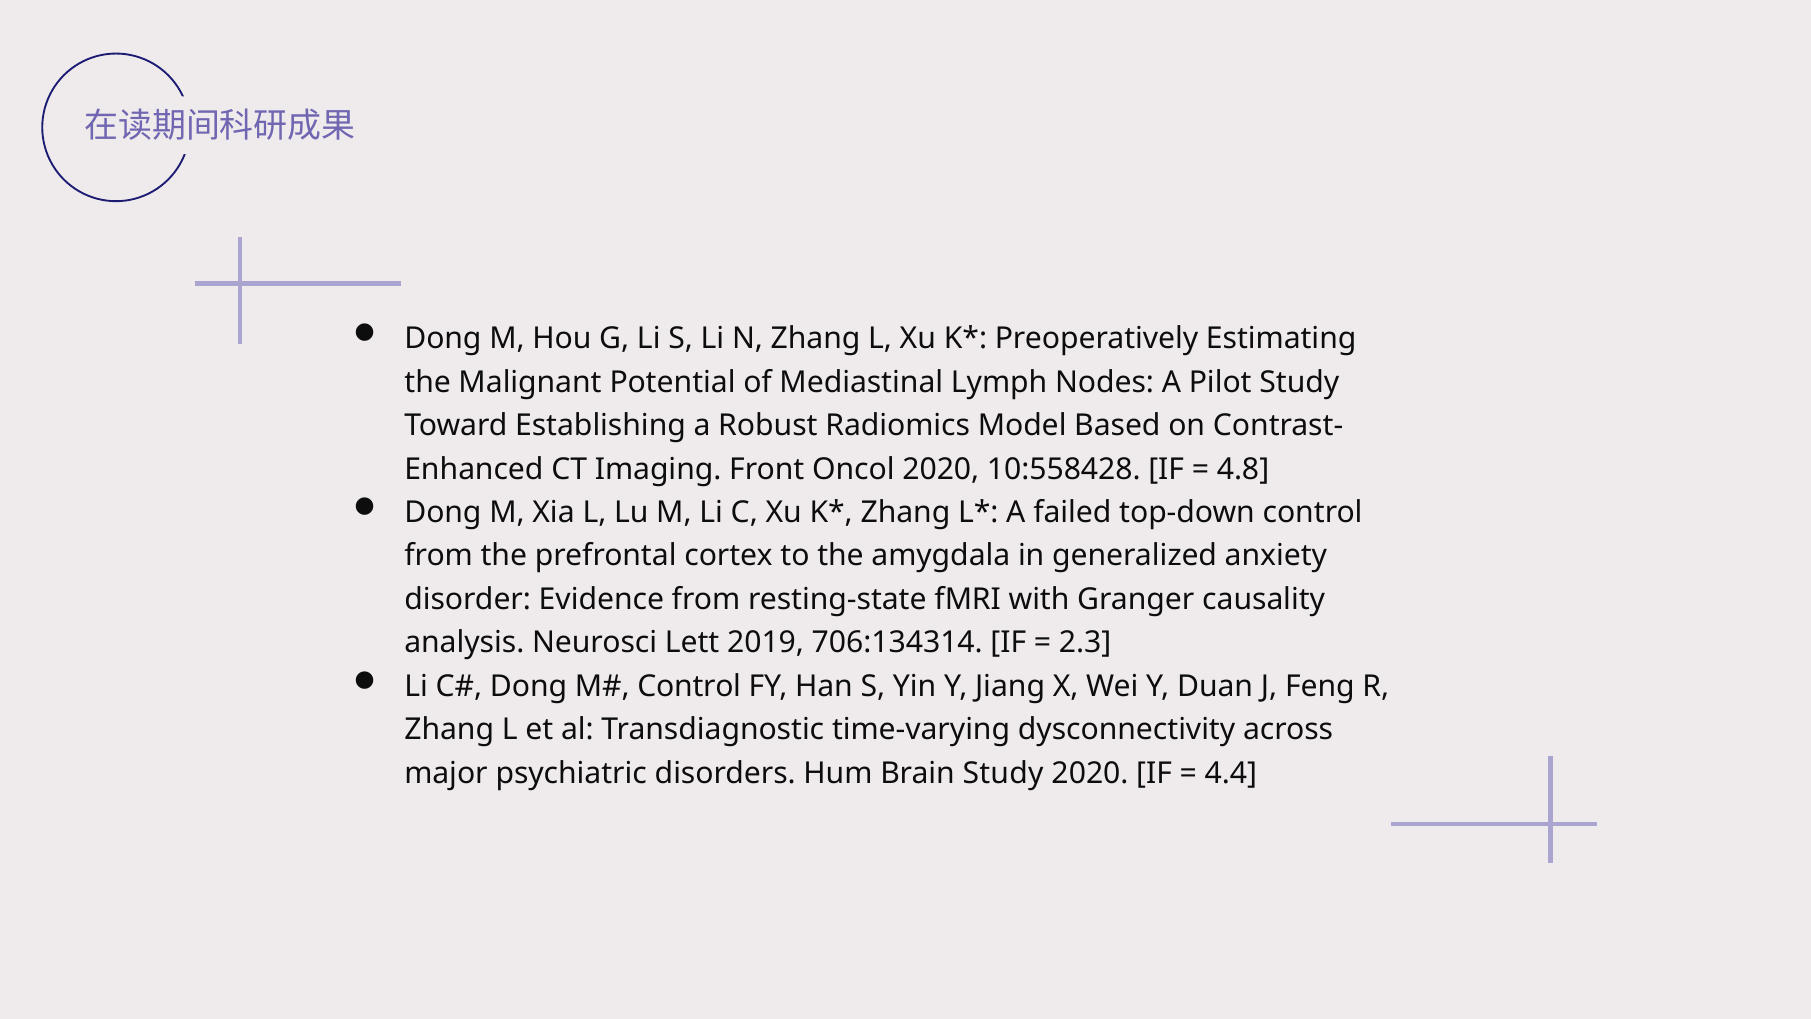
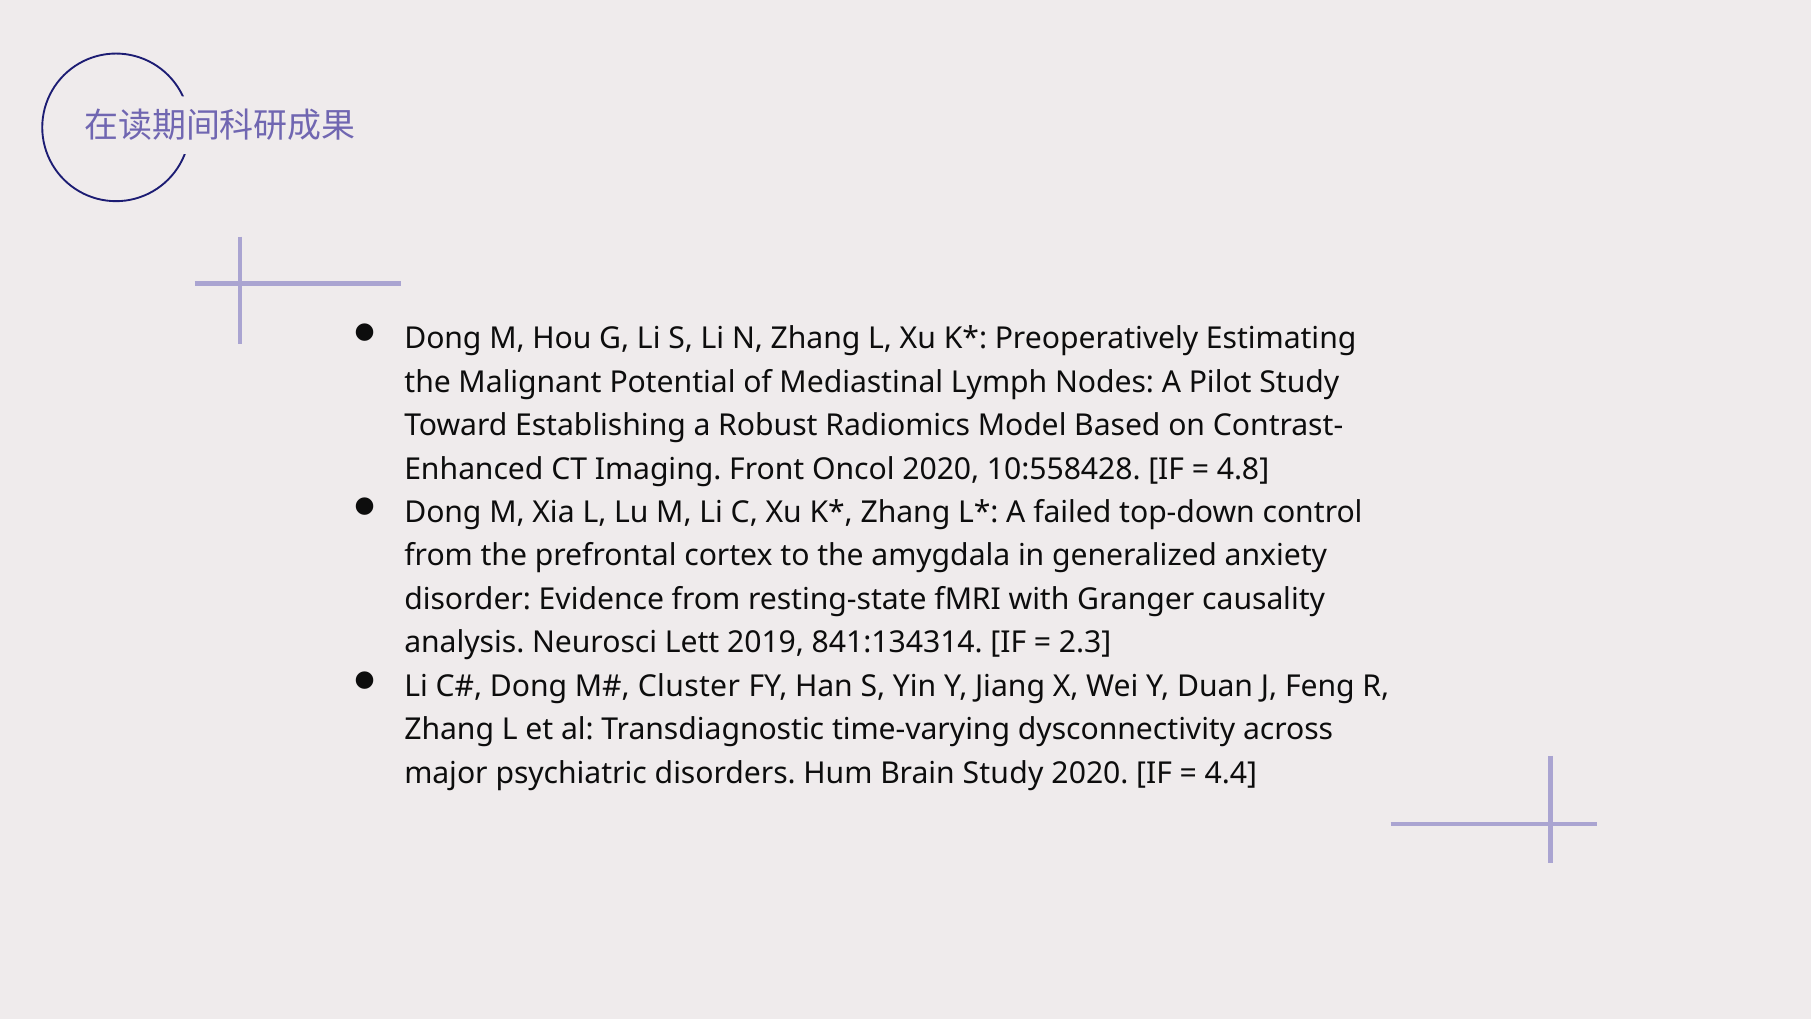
706:134314: 706:134314 -> 841:134314
Control at (689, 686): Control -> Cluster
